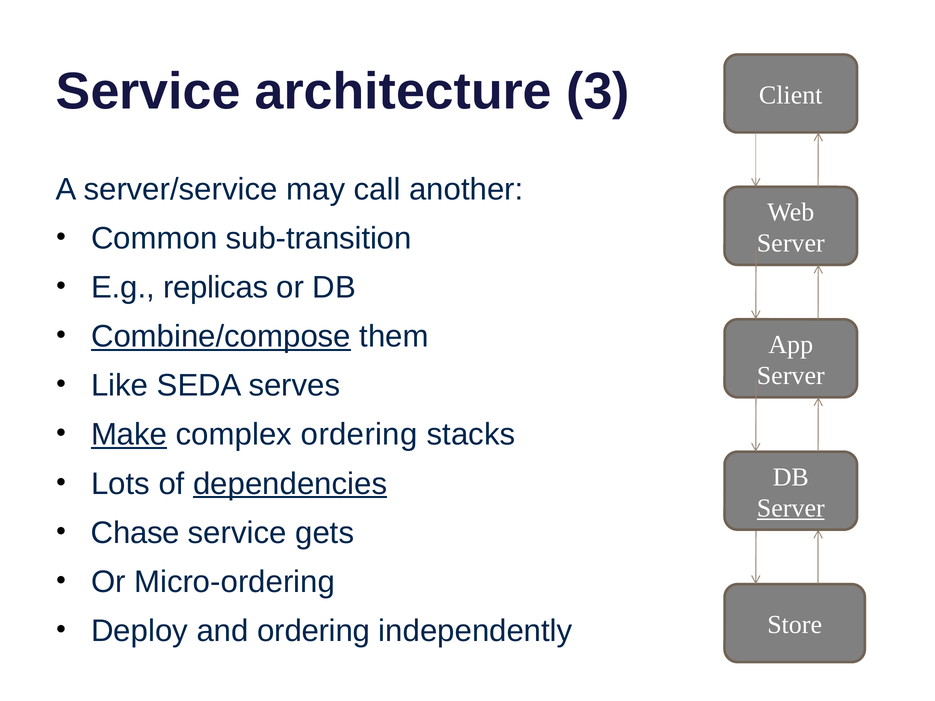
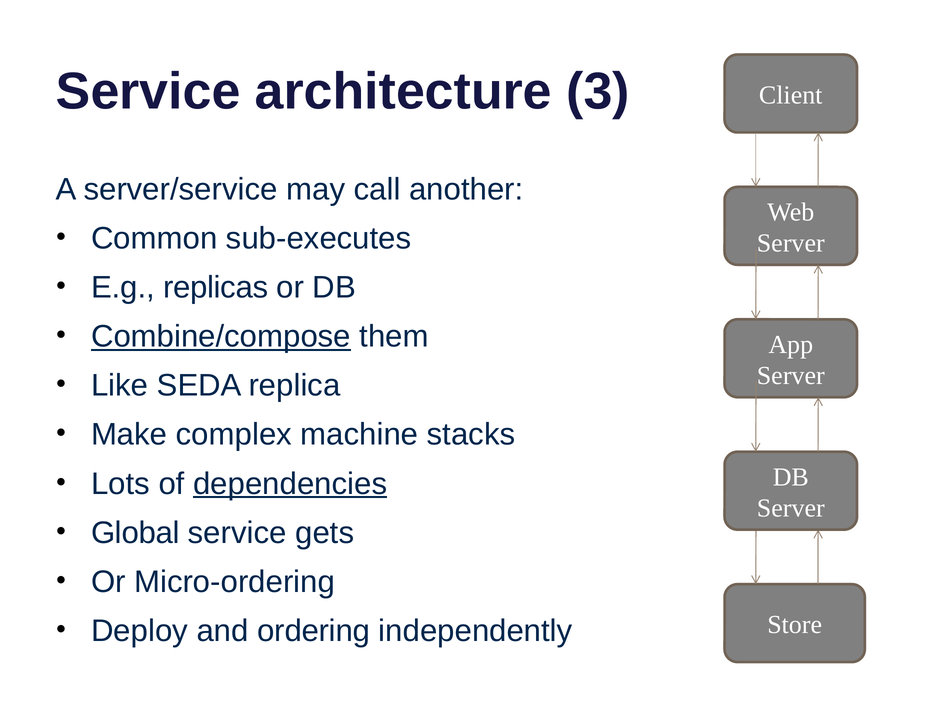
sub-transition: sub-transition -> sub-executes
serves: serves -> replica
Make underline: present -> none
complex ordering: ordering -> machine
Server at (791, 508) underline: present -> none
Chase: Chase -> Global
